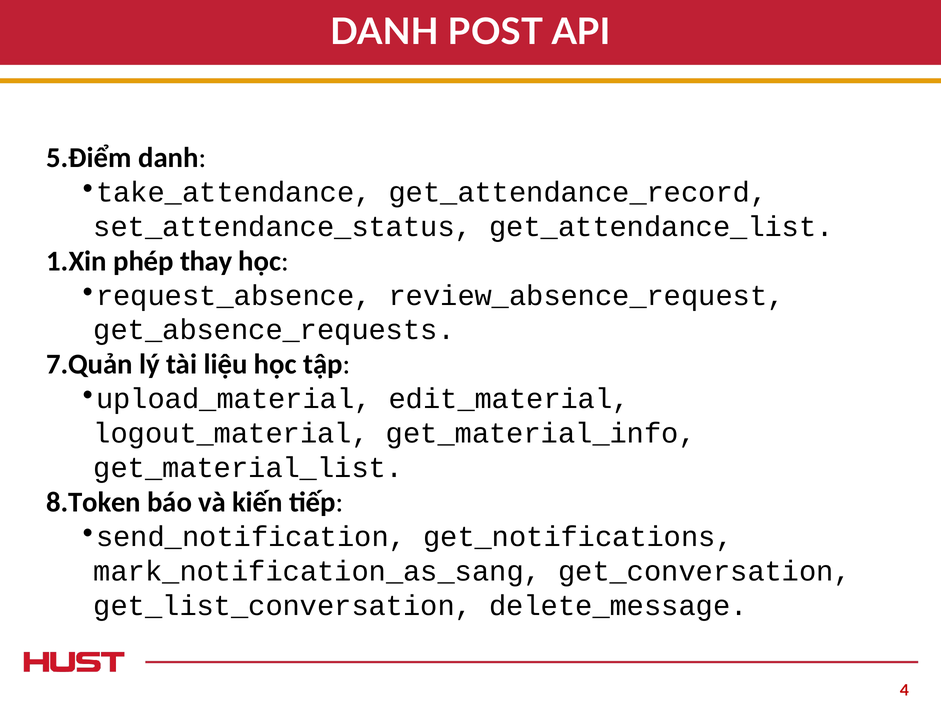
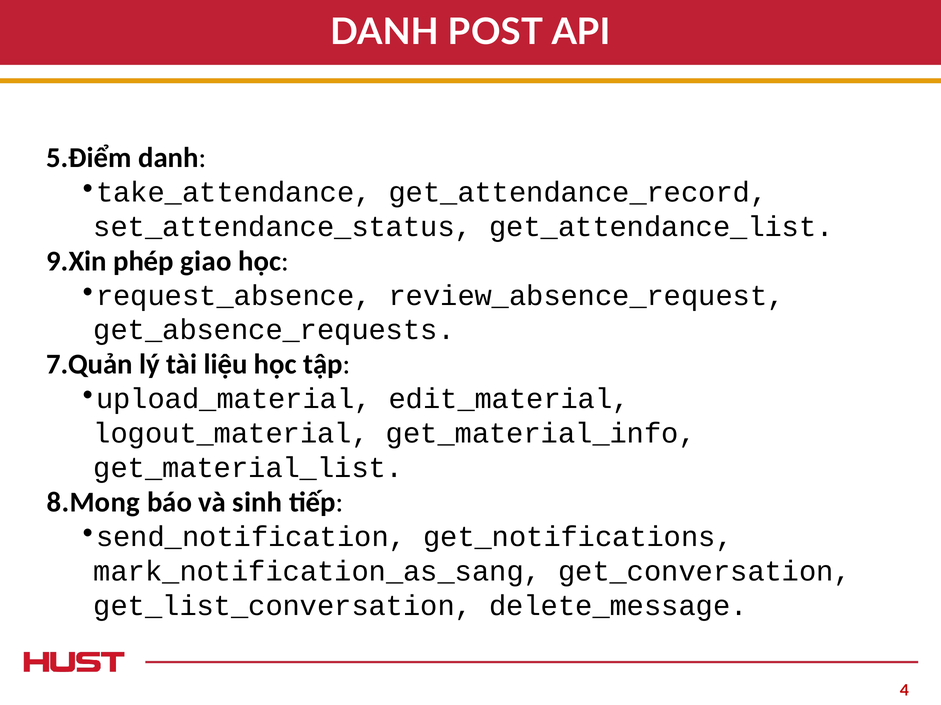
1.Xin: 1.Xin -> 9.Xin
thay: thay -> giao
8.Token: 8.Token -> 8.Mong
kiến: kiến -> sinh
